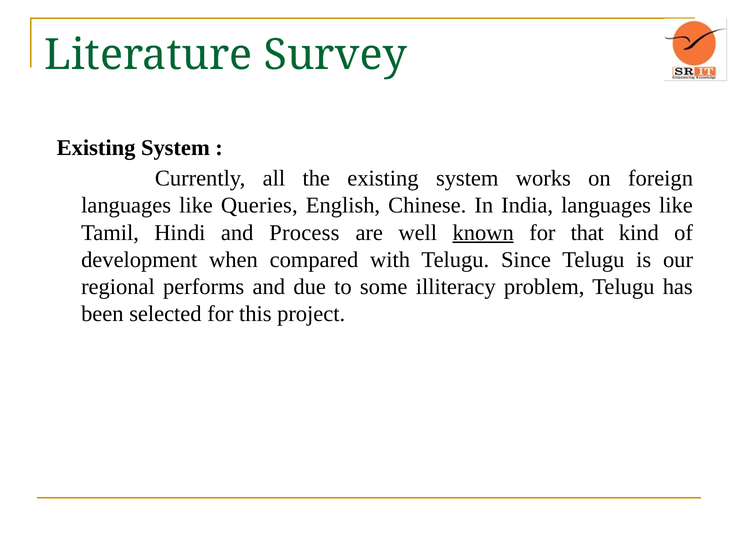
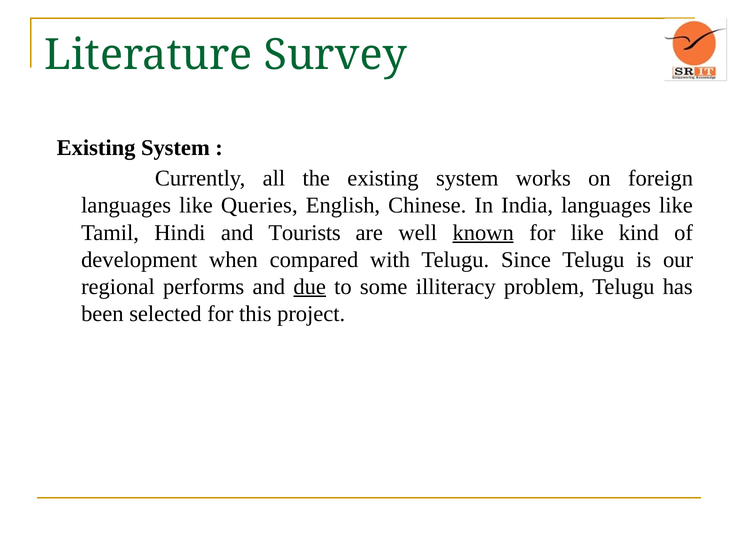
Process: Process -> Tourists
for that: that -> like
due underline: none -> present
